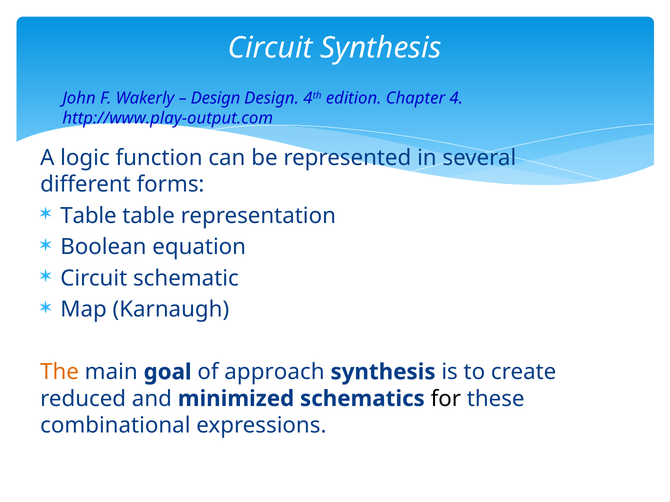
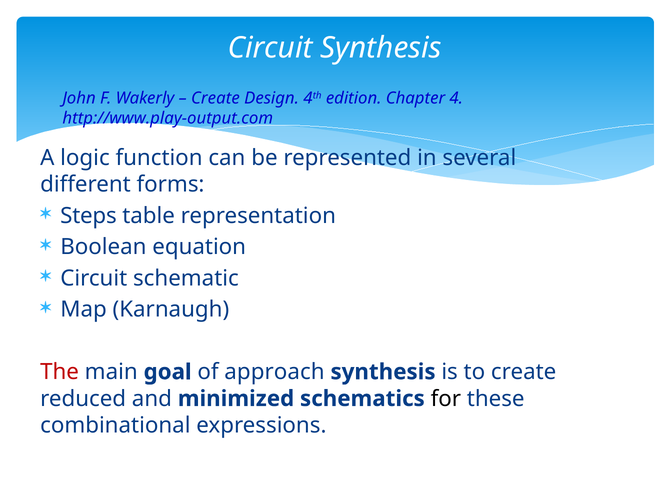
Design at (216, 98): Design -> Create
Table at (88, 216): Table -> Steps
The colour: orange -> red
